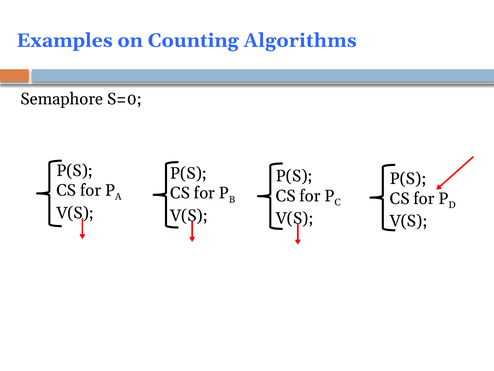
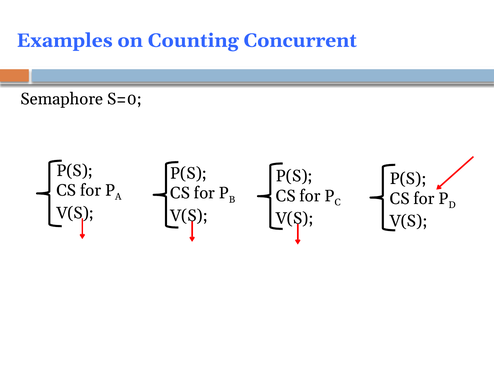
Algorithms: Algorithms -> Concurrent
